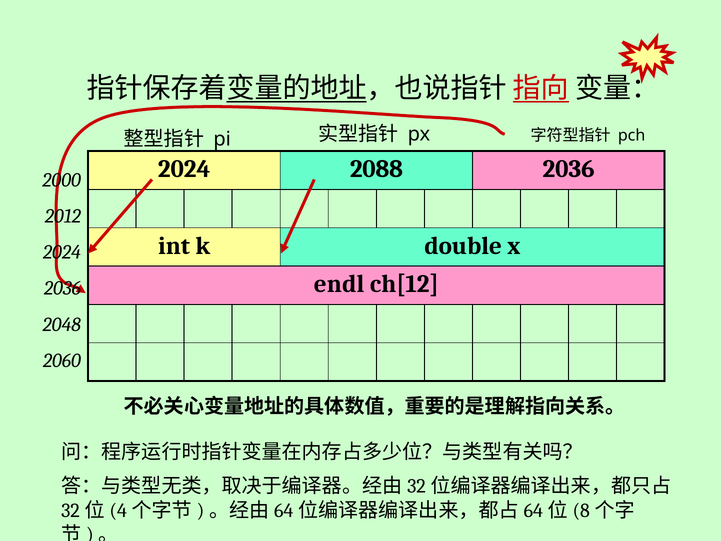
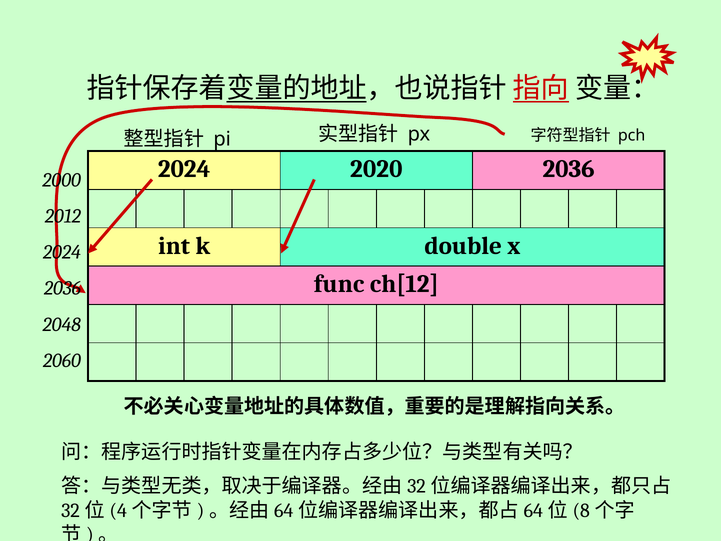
2088: 2088 -> 2020
endl: endl -> func
